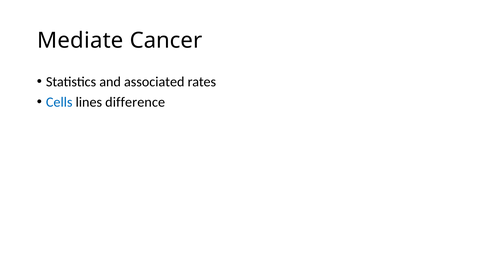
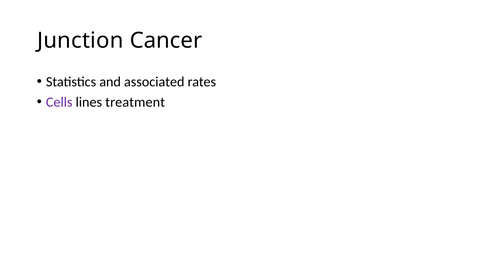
Mediate: Mediate -> Junction
Cells colour: blue -> purple
difference: difference -> treatment
